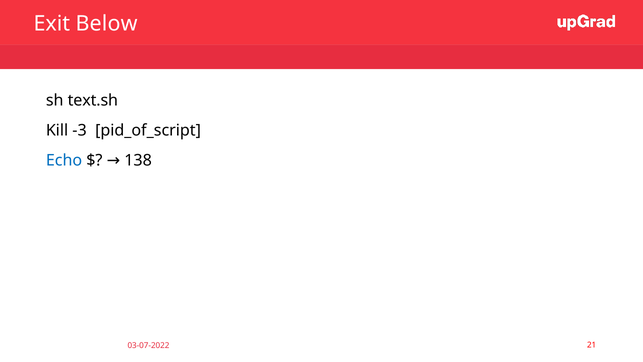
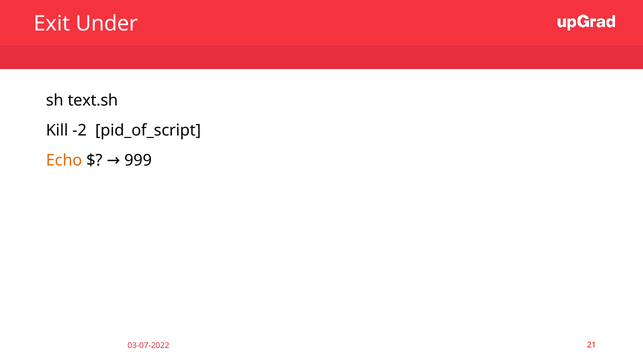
Below: Below -> Under
-3: -3 -> -2
Echo colour: blue -> orange
138: 138 -> 999
